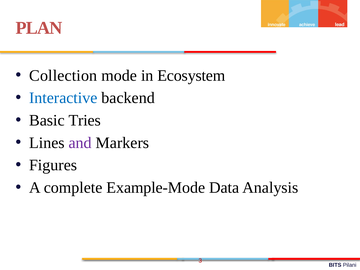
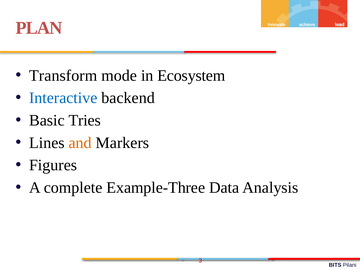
Collection: Collection -> Transform
and colour: purple -> orange
Example-Mode: Example-Mode -> Example-Three
